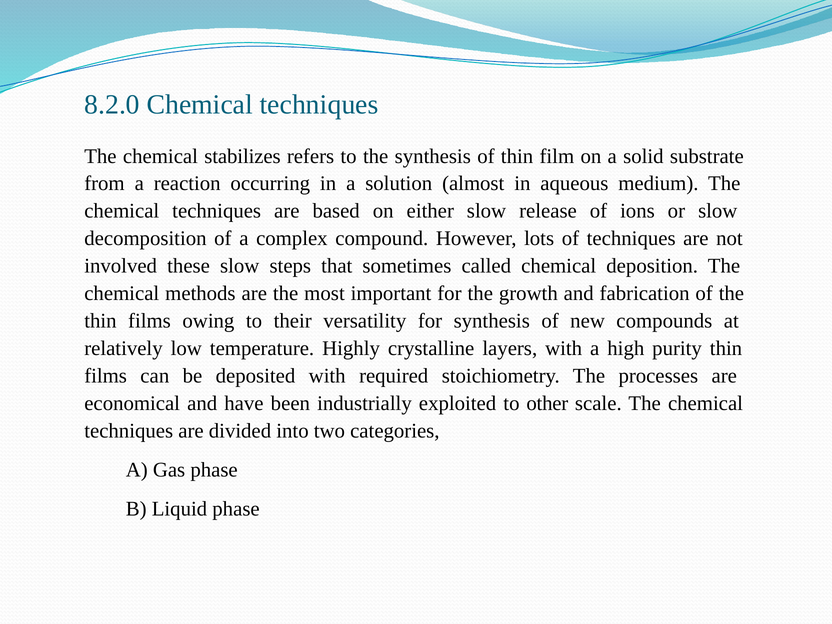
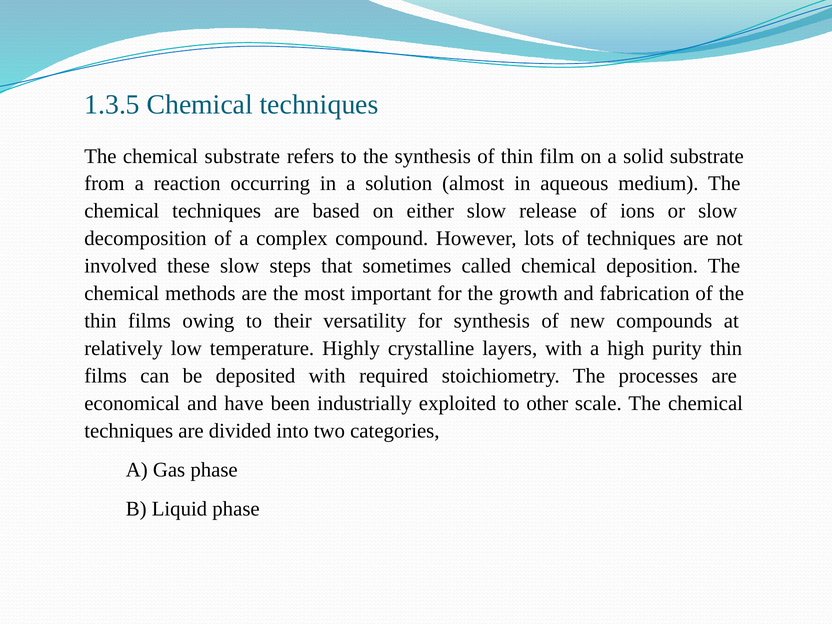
8.2.0: 8.2.0 -> 1.3.5
chemical stabilizes: stabilizes -> substrate
